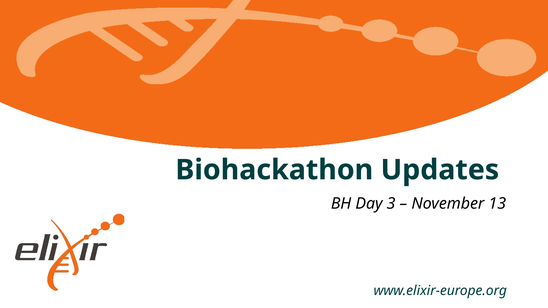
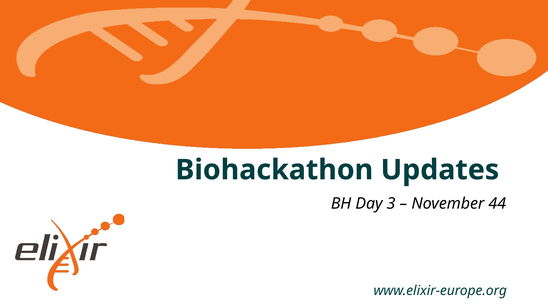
13: 13 -> 44
